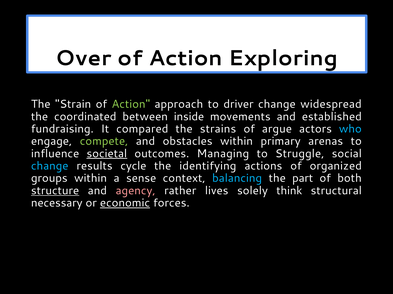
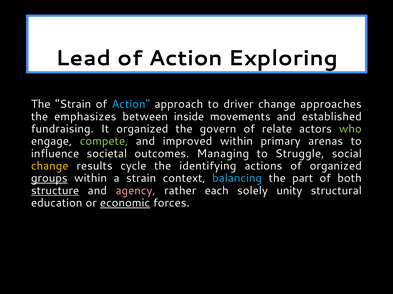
Over: Over -> Lead
Action at (131, 104) colour: light green -> light blue
widespread: widespread -> approaches
coordinated: coordinated -> emphasizes
It compared: compared -> organized
strains: strains -> govern
argue: argue -> relate
who colour: light blue -> light green
obstacles: obstacles -> improved
societal underline: present -> none
change at (50, 166) colour: light blue -> yellow
groups underline: none -> present
a sense: sense -> strain
lives: lives -> each
think: think -> unity
necessary: necessary -> education
